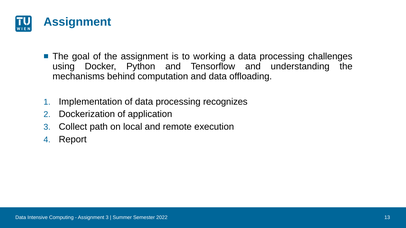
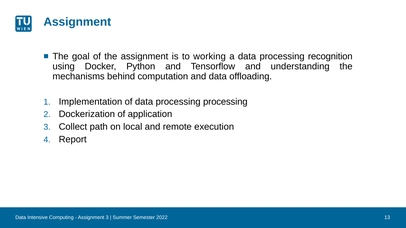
challenges: challenges -> recognition
processing recognizes: recognizes -> processing
